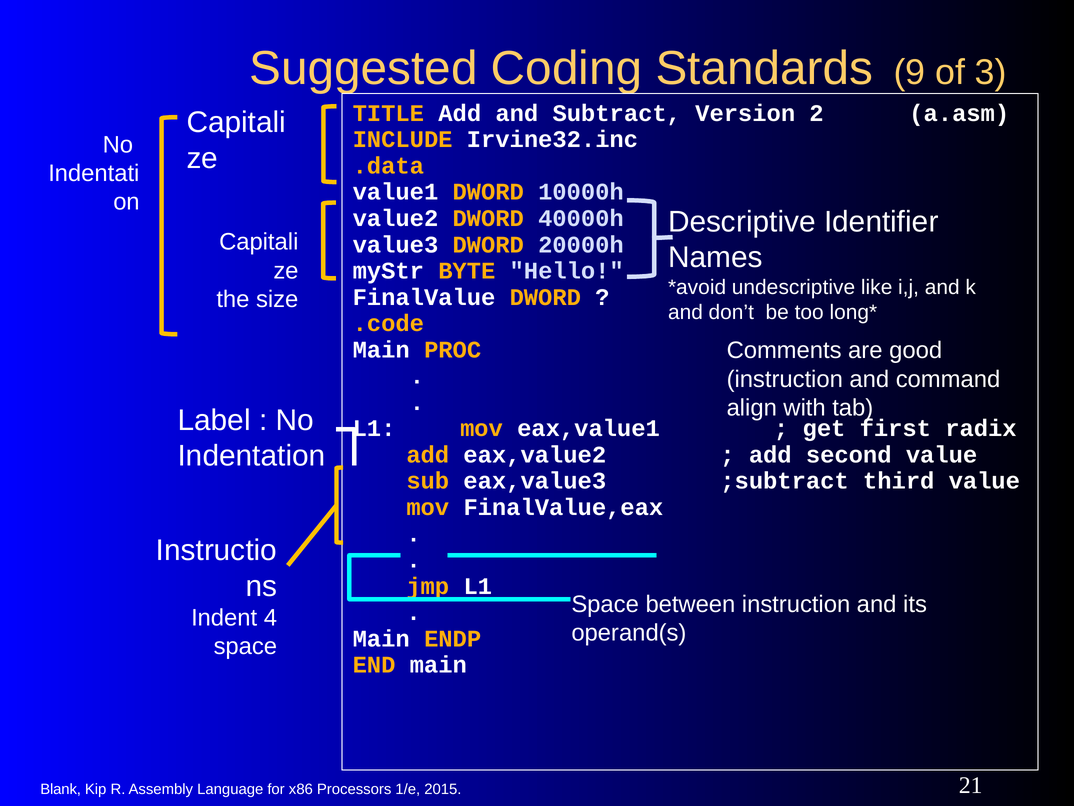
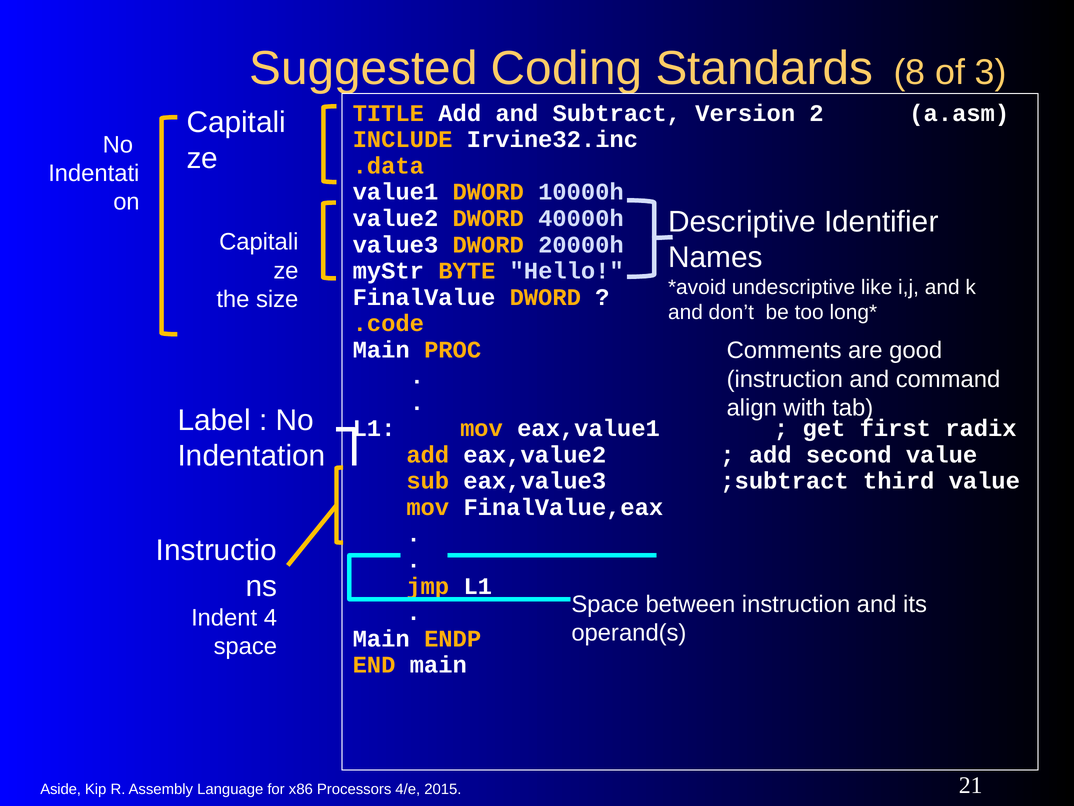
9: 9 -> 8
Blank: Blank -> Aside
1/e: 1/e -> 4/e
